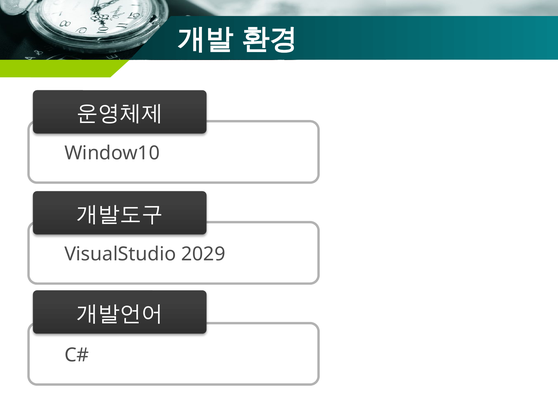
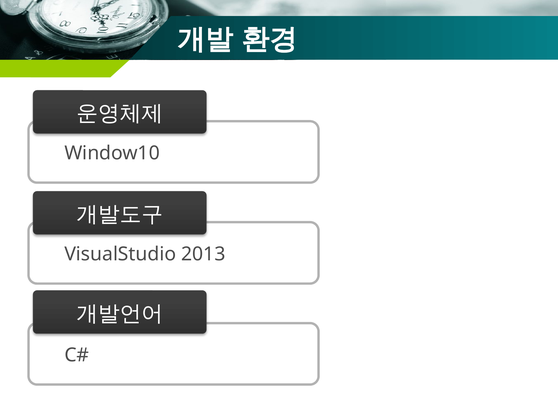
2029: 2029 -> 2013
